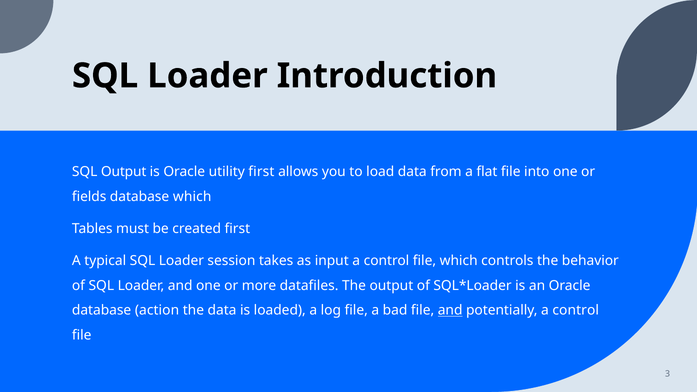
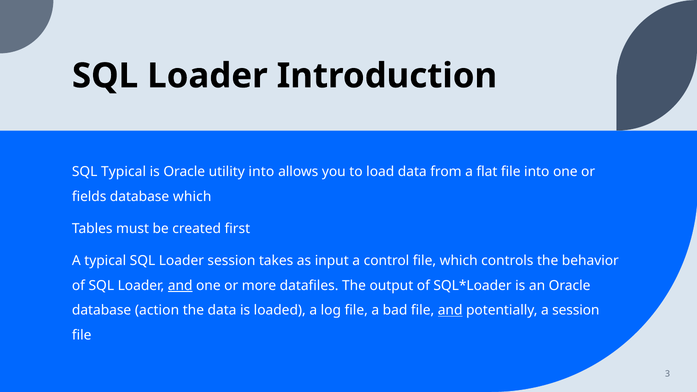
SQL Output: Output -> Typical
utility first: first -> into
and at (180, 286) underline: none -> present
potentially a control: control -> session
